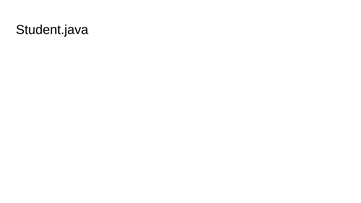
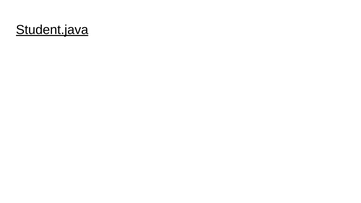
Student.java underline: none -> present
